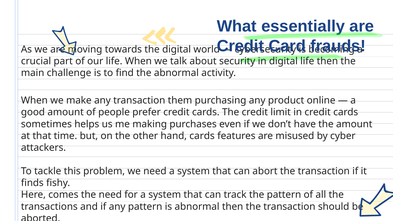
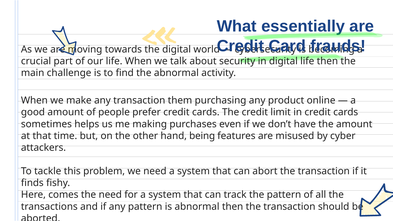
hand cards: cards -> being
